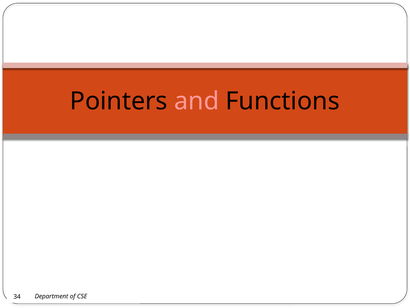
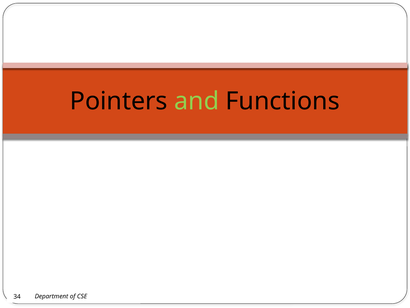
and colour: pink -> light green
